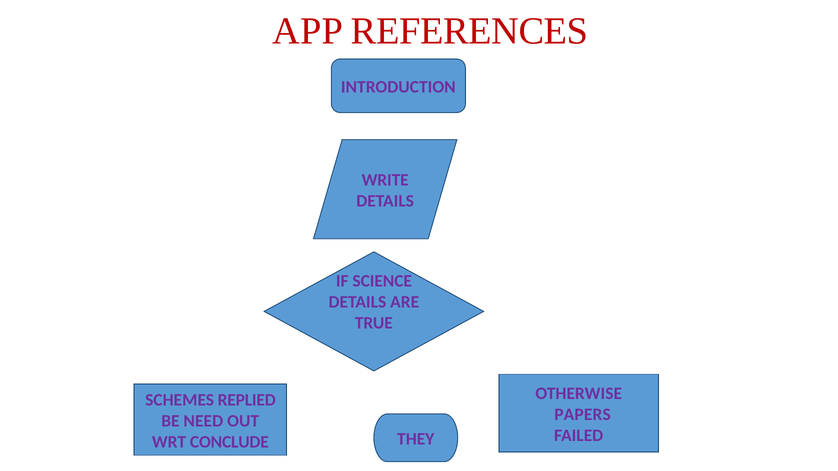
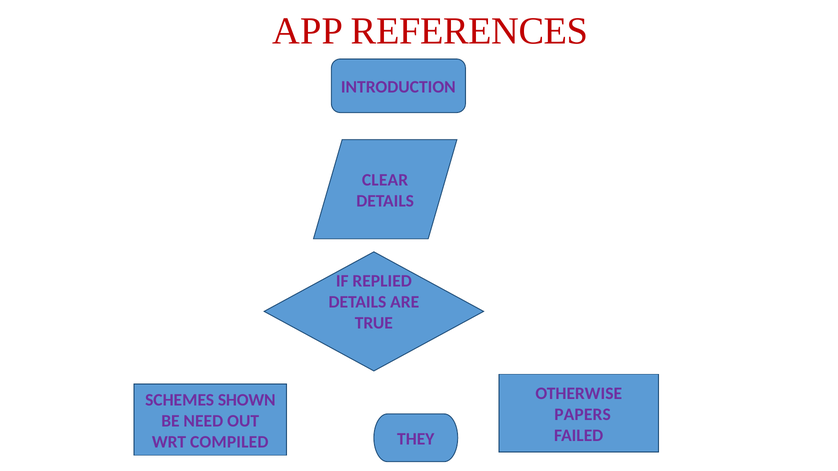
WRITE: WRITE -> CLEAR
SCIENCE: SCIENCE -> REPLIED
REPLIED: REPLIED -> SHOWN
CONCLUDE: CONCLUDE -> COMPILED
